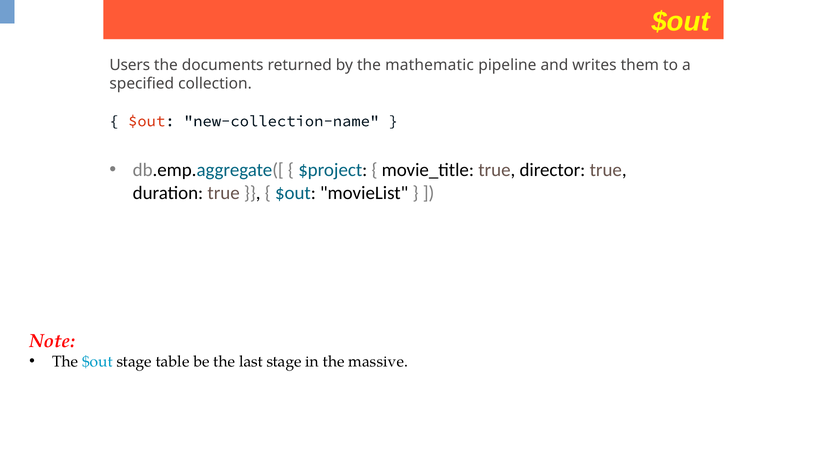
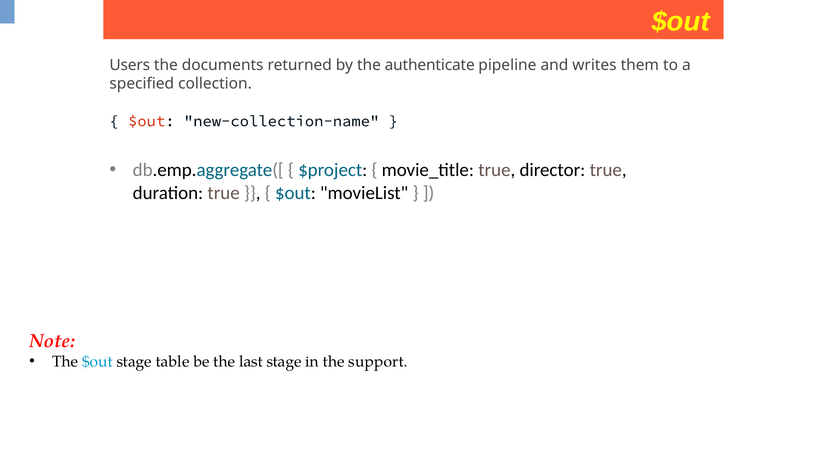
mathematic: mathematic -> authenticate
massive: massive -> support
